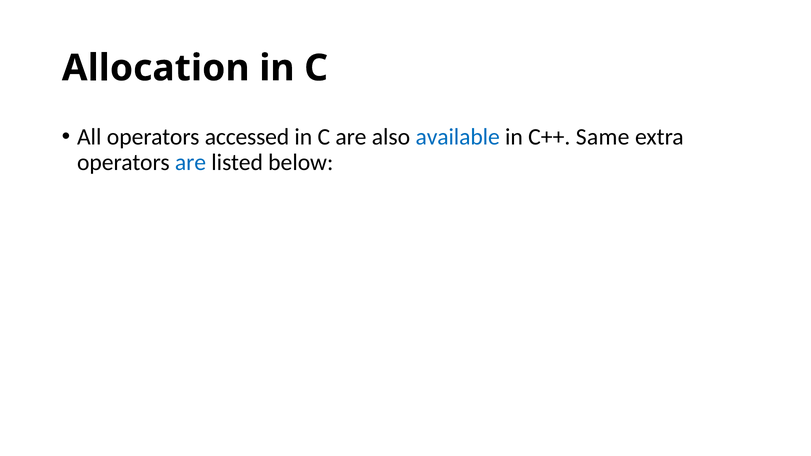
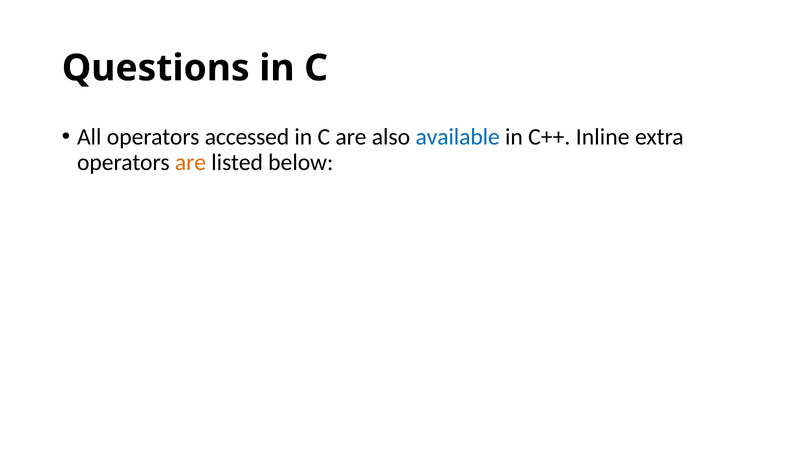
Allocation: Allocation -> Questions
Same: Same -> Inline
are at (190, 163) colour: blue -> orange
